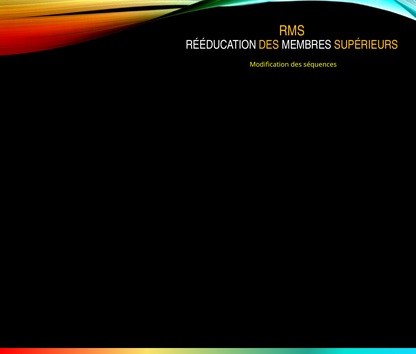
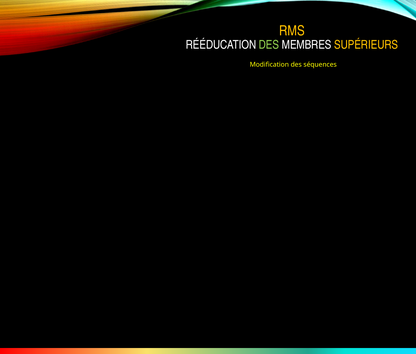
DES at (269, 45) colour: yellow -> light green
